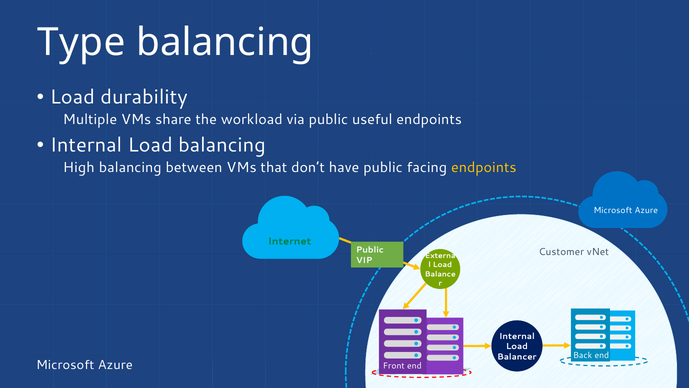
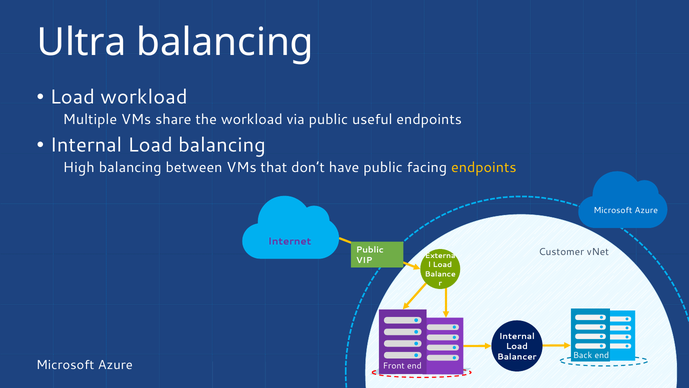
Type: Type -> Ultra
Load durability: durability -> workload
Internet colour: green -> purple
